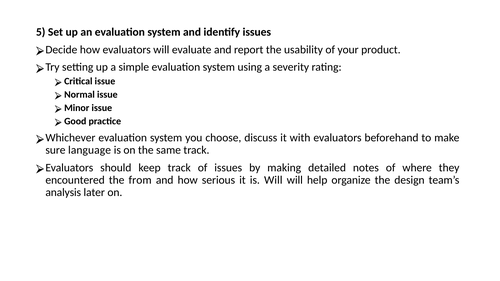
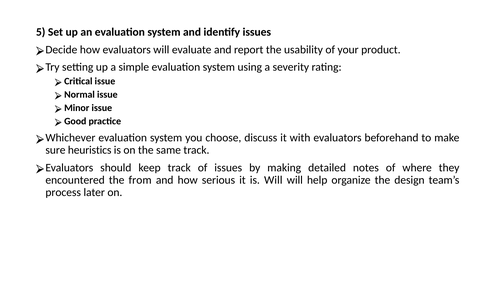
language: language -> heuristics
analysis: analysis -> process
